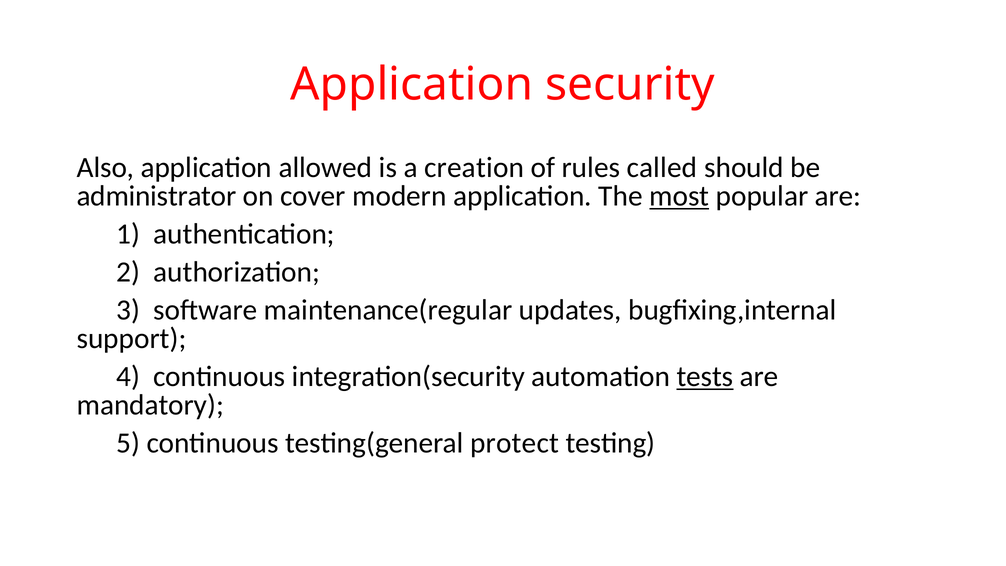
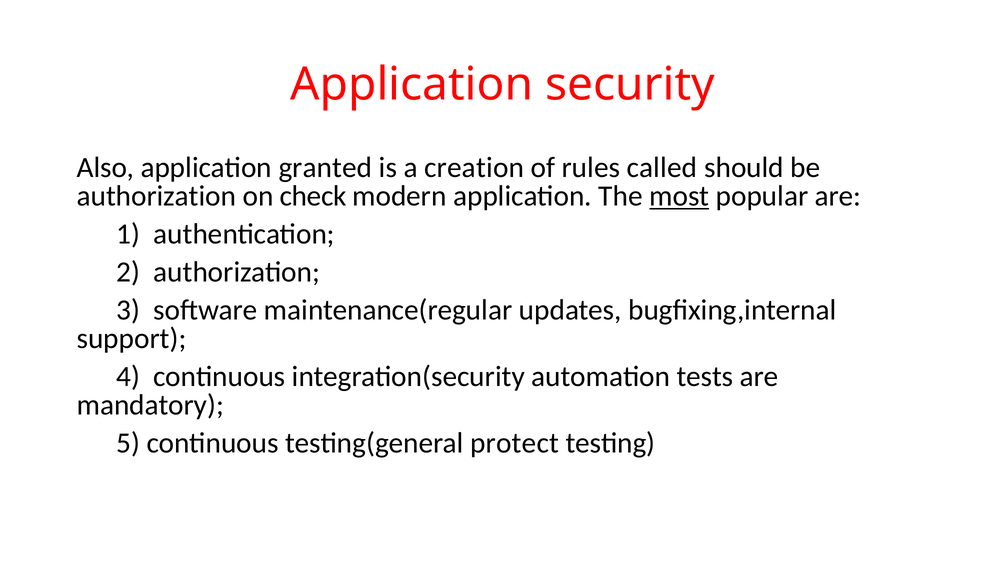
allowed: allowed -> granted
administrator at (157, 196): administrator -> authorization
cover: cover -> check
tests underline: present -> none
